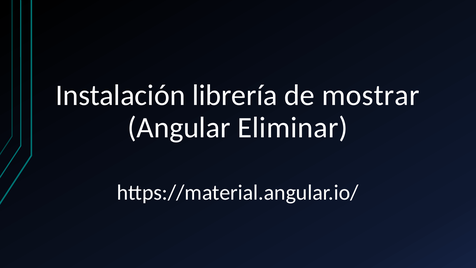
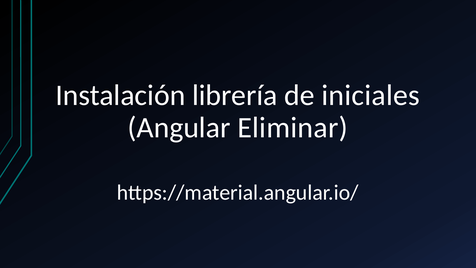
mostrar: mostrar -> iniciales
